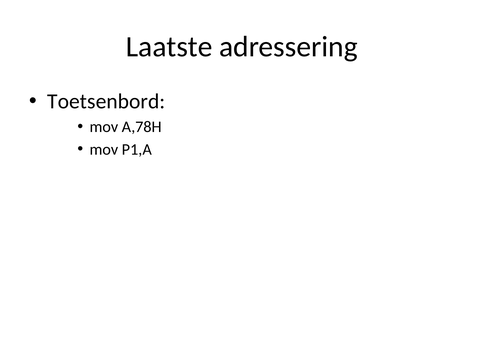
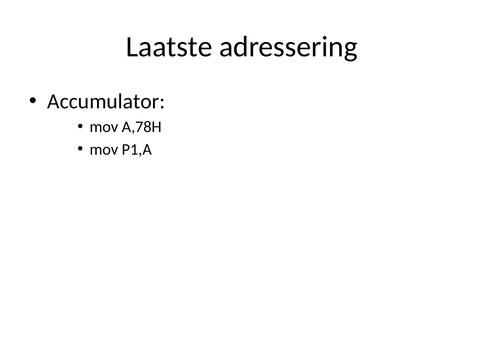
Toetsenbord: Toetsenbord -> Accumulator
